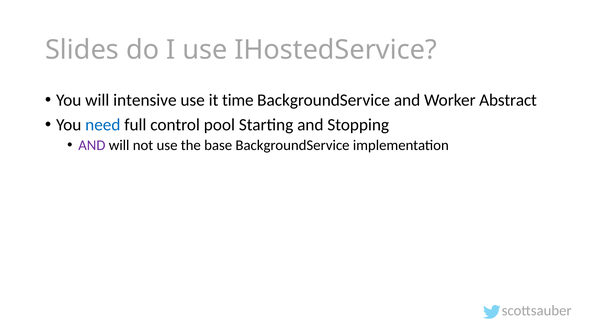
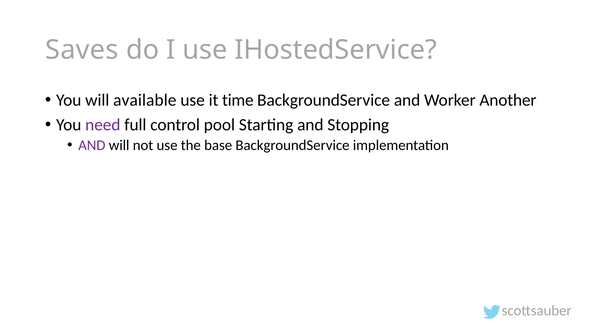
Slides: Slides -> Saves
intensive: intensive -> available
Abstract: Abstract -> Another
need colour: blue -> purple
